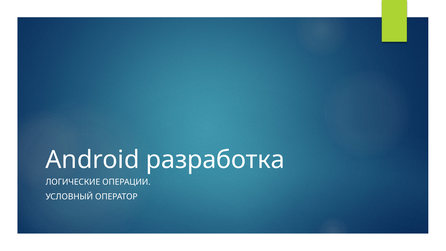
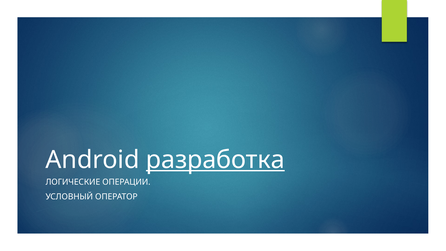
разработка underline: none -> present
